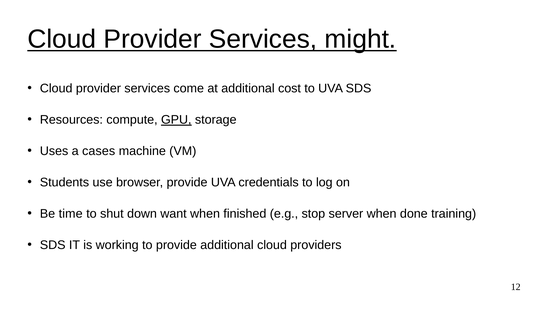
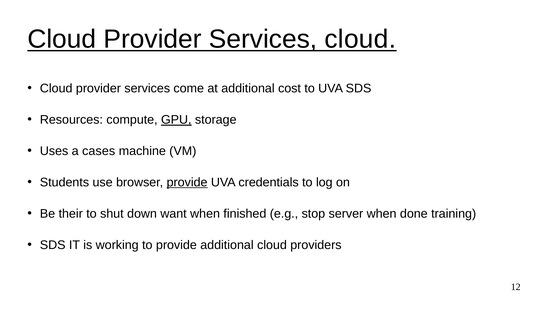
Services might: might -> cloud
provide at (187, 183) underline: none -> present
time: time -> their
